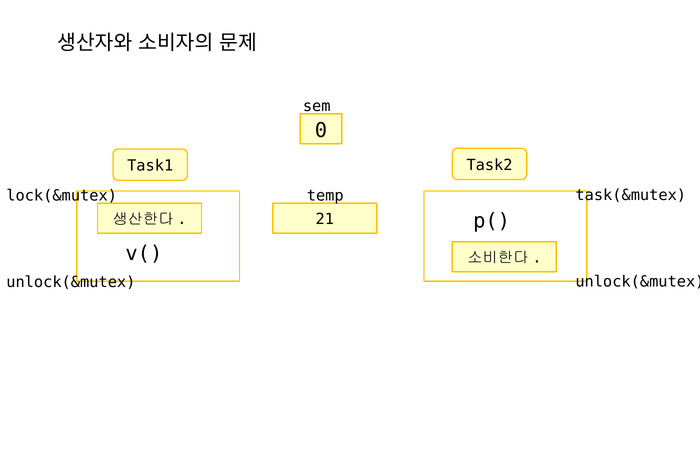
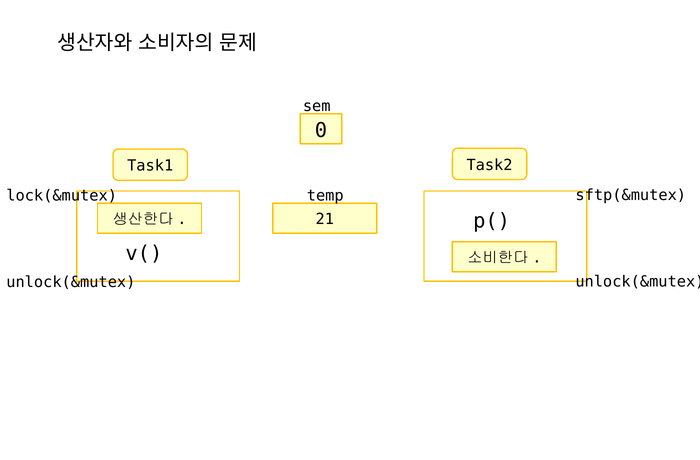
task(&mutex: task(&mutex -> sftp(&mutex
